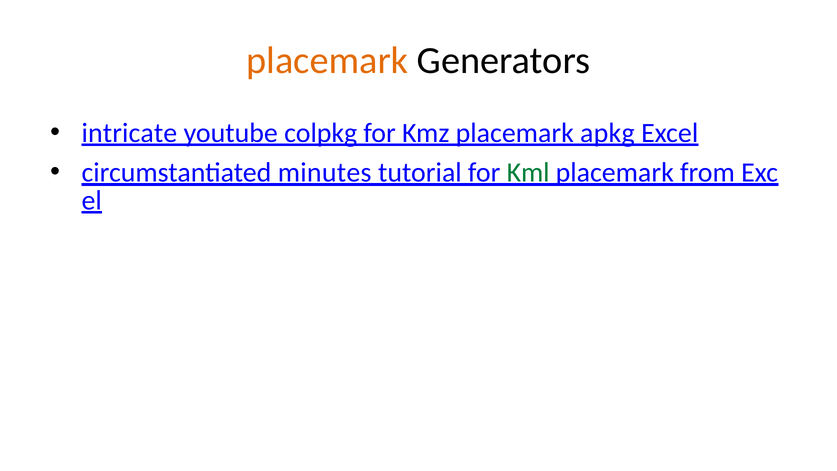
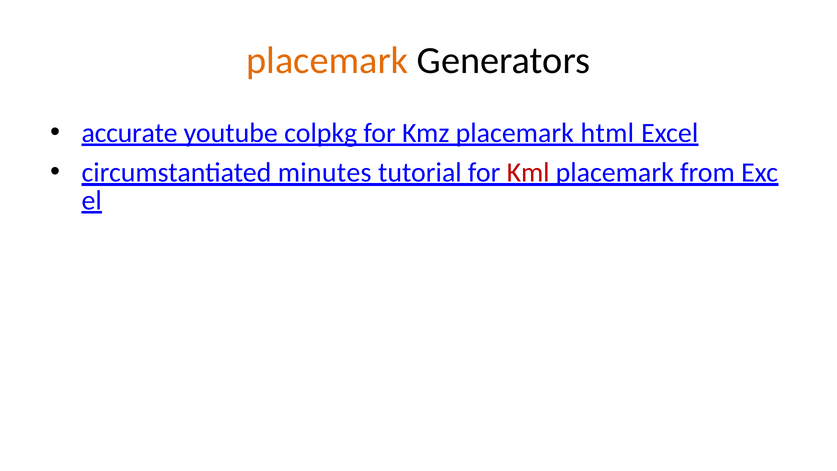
intricate: intricate -> accurate
apkg: apkg -> html
Kml colour: green -> red
